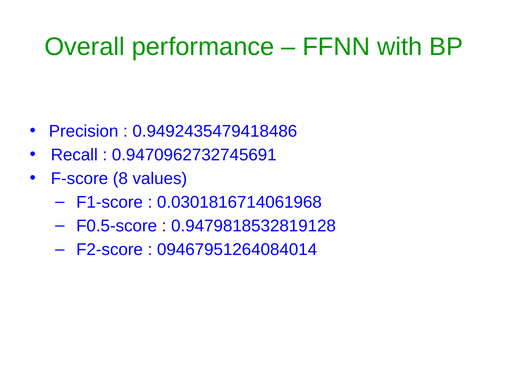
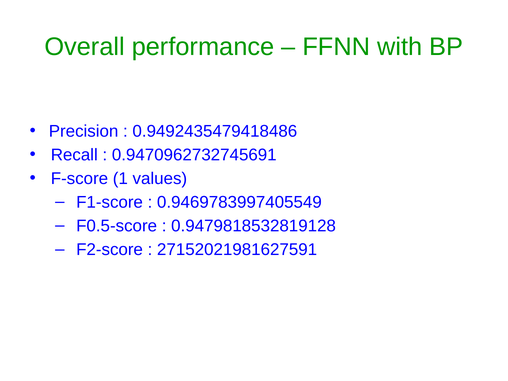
8: 8 -> 1
0.0301816714061968: 0.0301816714061968 -> 0.9469783997405549
09467951264084014: 09467951264084014 -> 27152021981627591
